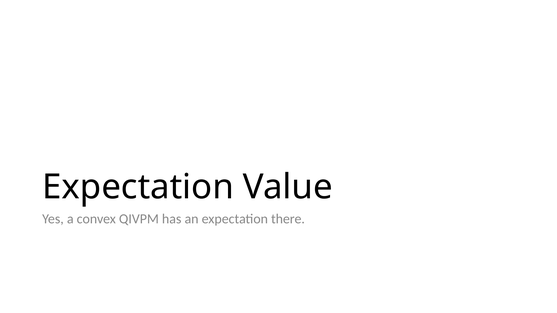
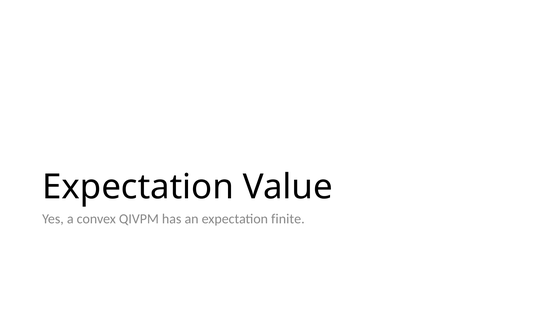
there: there -> finite
